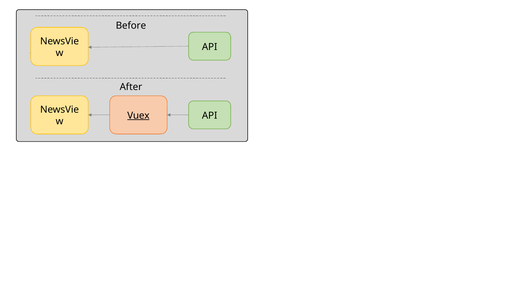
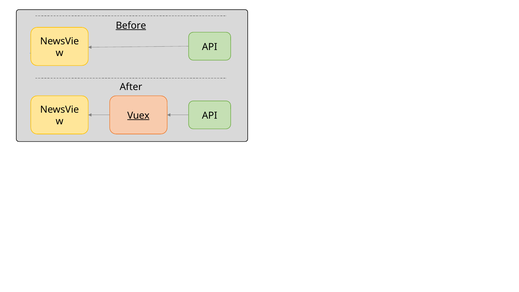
Before underline: none -> present
